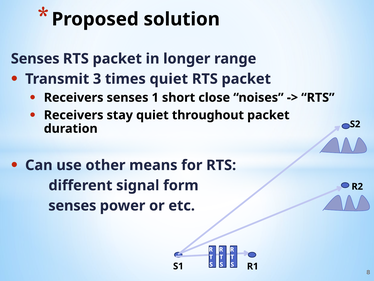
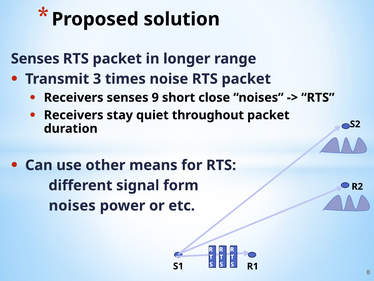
times quiet: quiet -> noise
1: 1 -> 9
senses at (72, 205): senses -> noises
